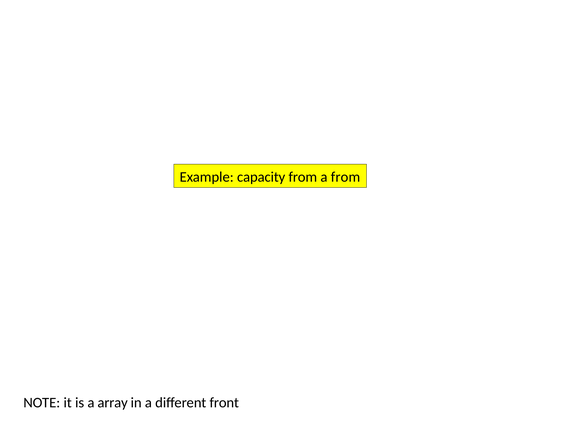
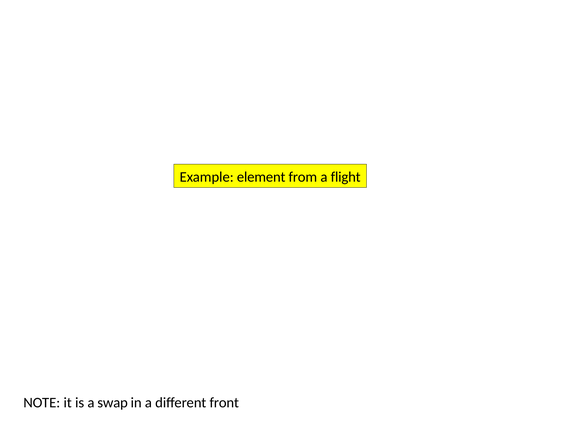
capacity: capacity -> element
a from: from -> flight
array: array -> swap
